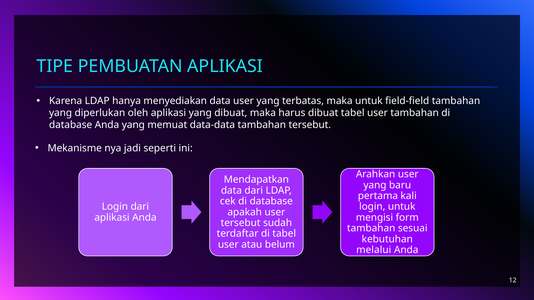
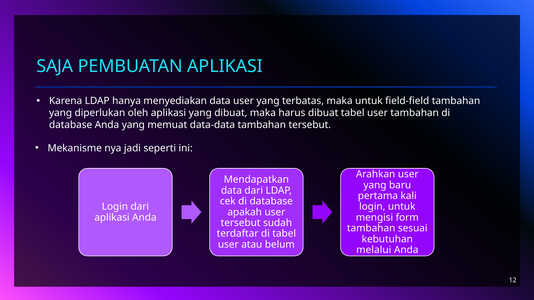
TIPE: TIPE -> SAJA
